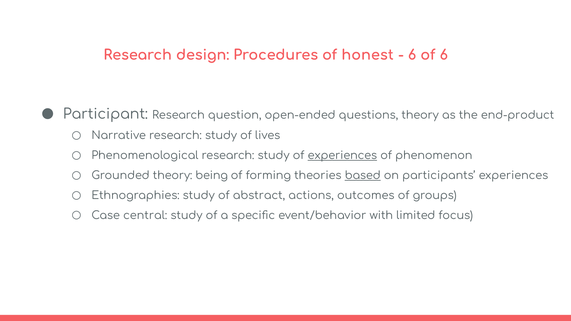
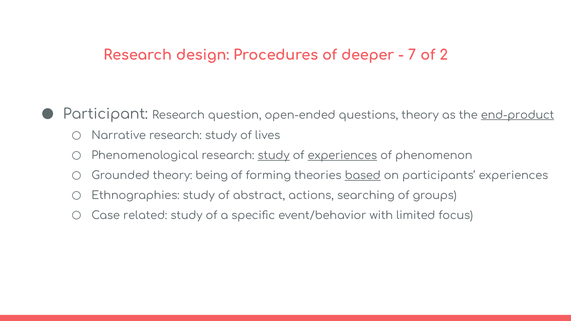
honest: honest -> deeper
6 at (412, 55): 6 -> 7
of 6: 6 -> 2
end-product underline: none -> present
study at (274, 156) underline: none -> present
outcomes: outcomes -> searching
central: central -> related
